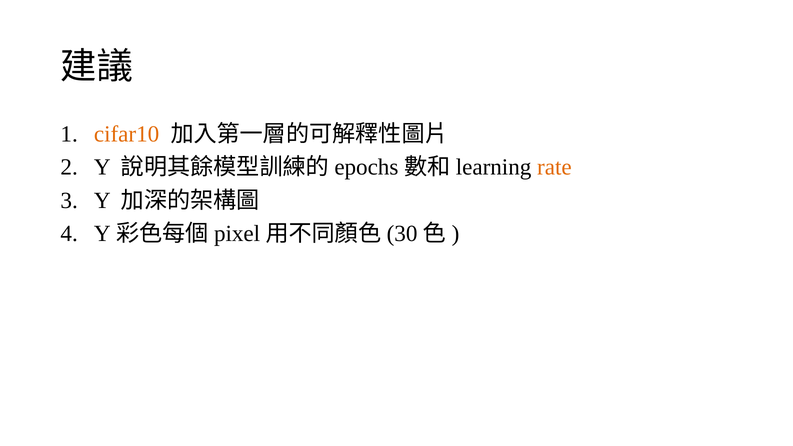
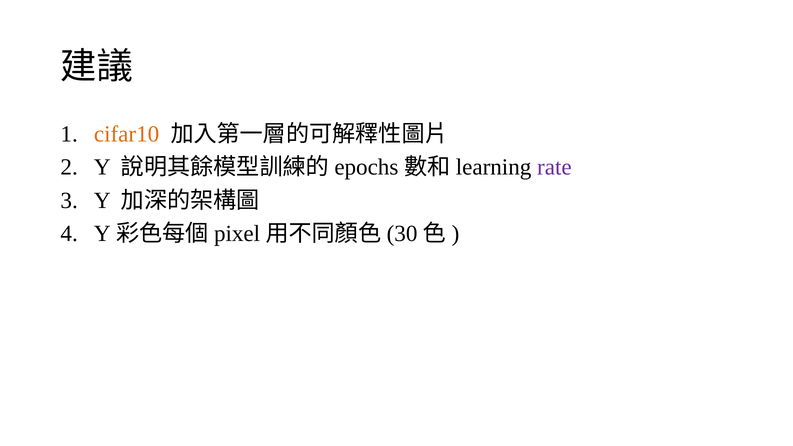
rate colour: orange -> purple
